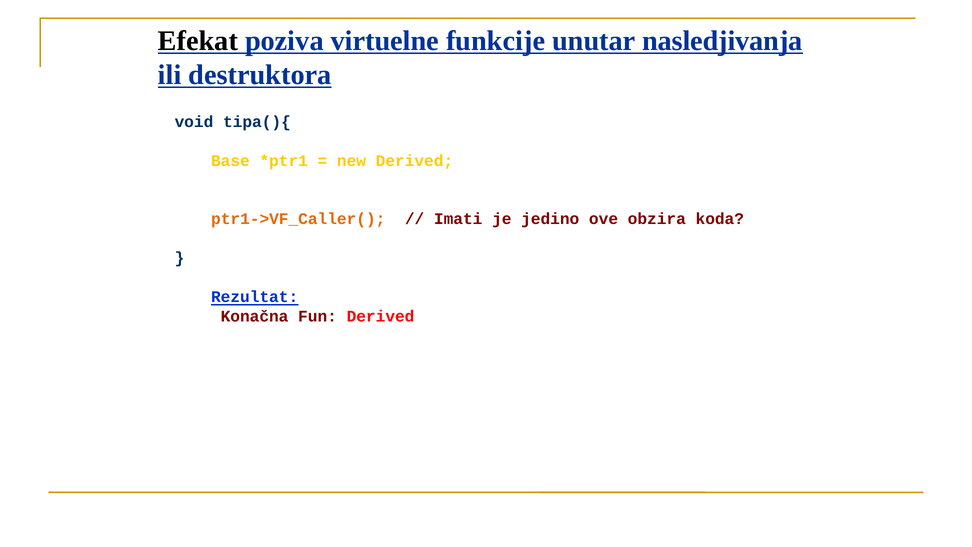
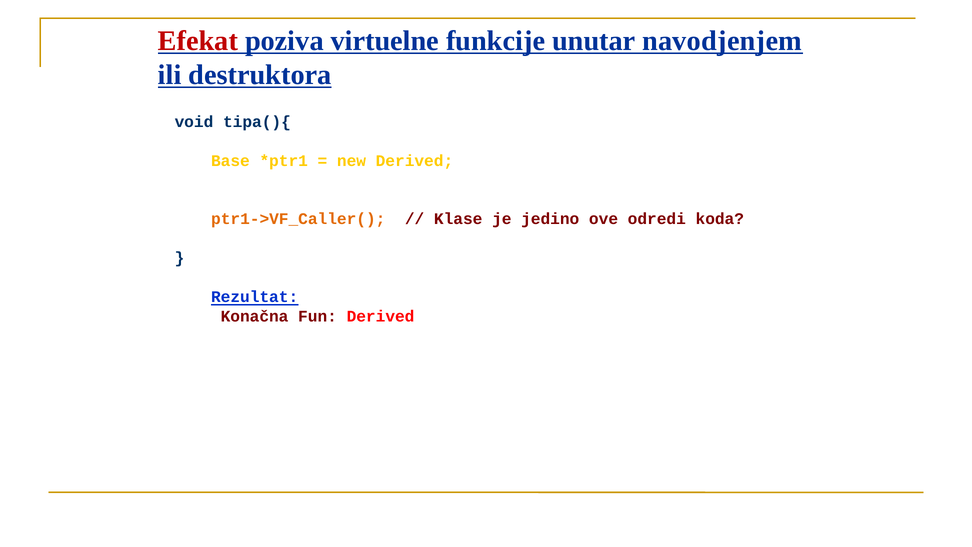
Efekat colour: black -> red
nasledjivanja: nasledjivanja -> navodjenjem
Imati: Imati -> Klase
obzira: obzira -> odredi
